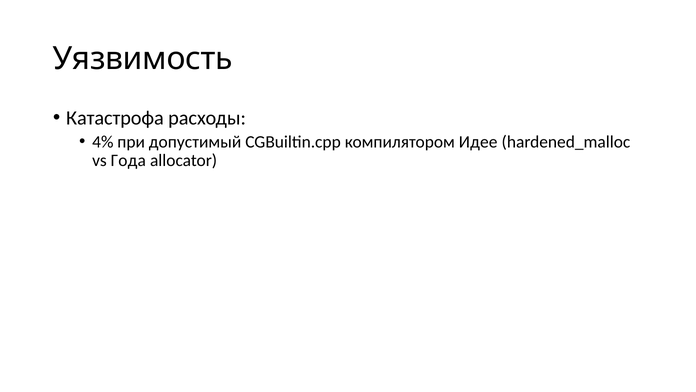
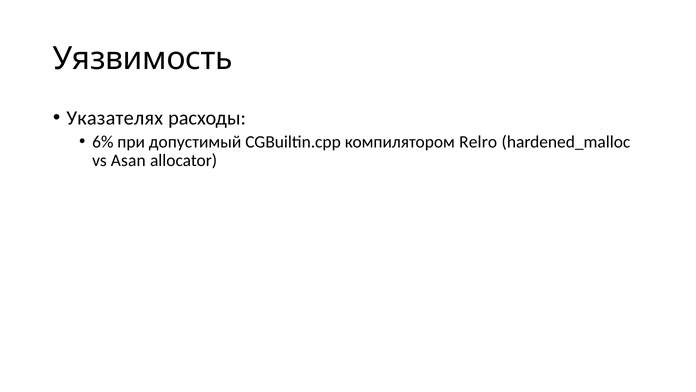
Катастрофа: Катастрофа -> Указателях
4%: 4% -> 6%
Идее: Идее -> Relro
Года: Года -> Asan
